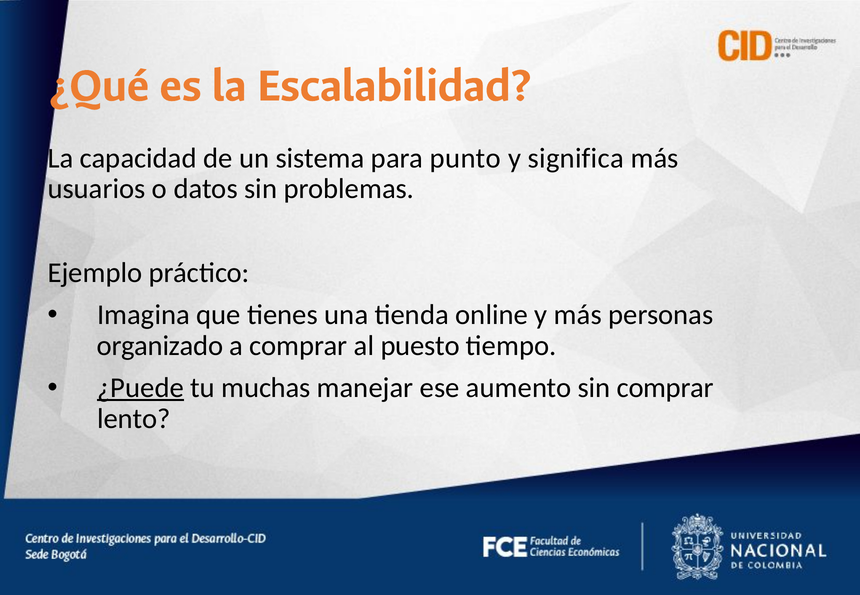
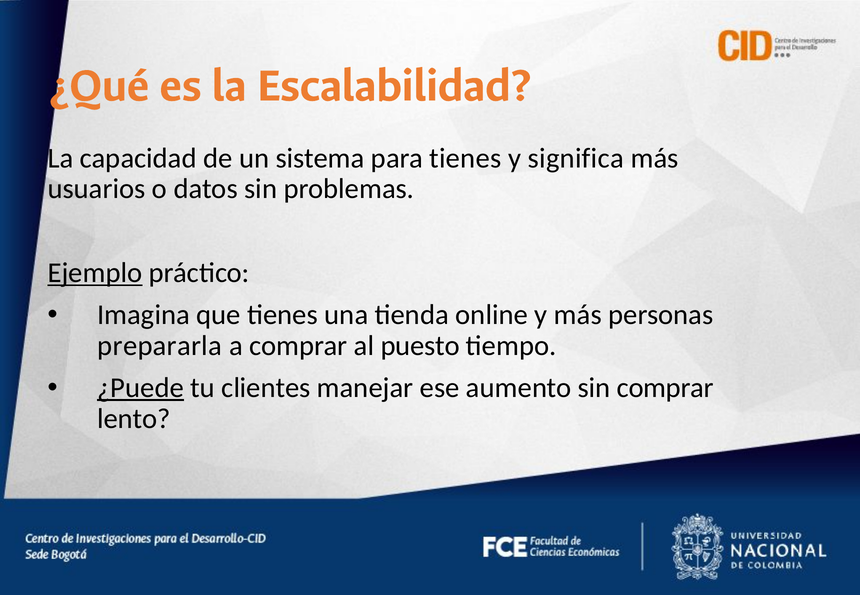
para punto: punto -> tienes
Ejemplo underline: none -> present
organizado: organizado -> prepararla
muchas: muchas -> clientes
